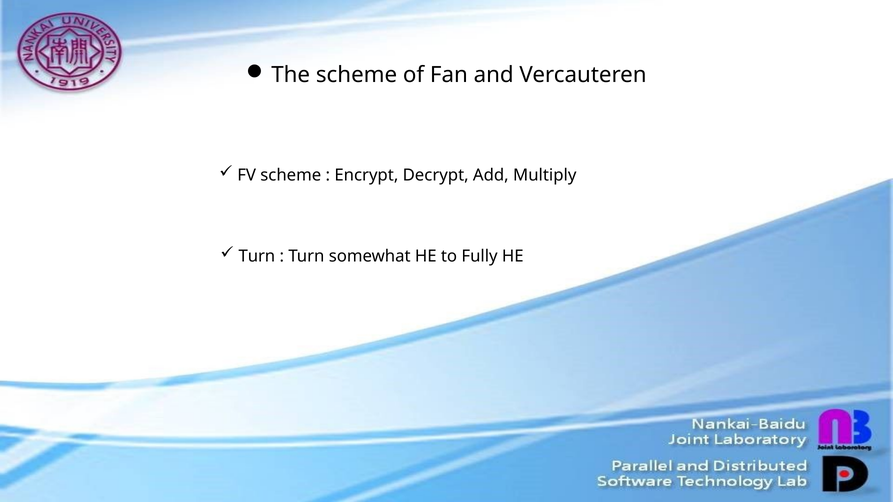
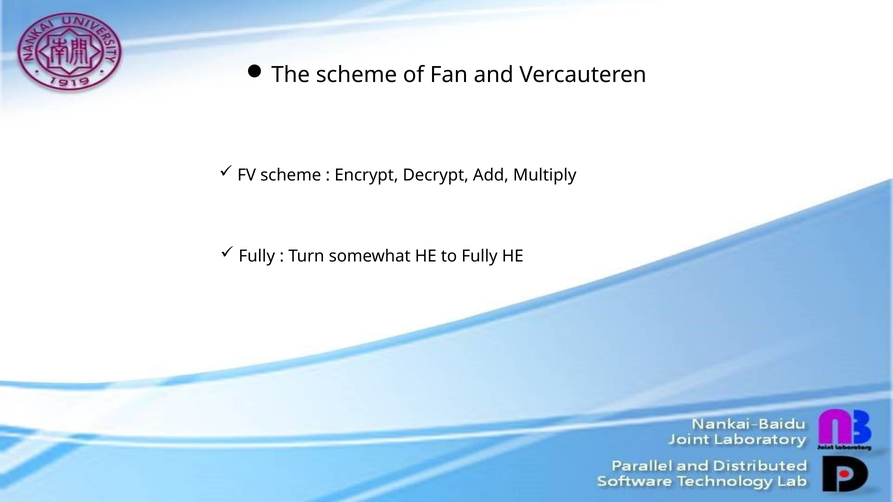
Turn at (257, 257): Turn -> Fully
